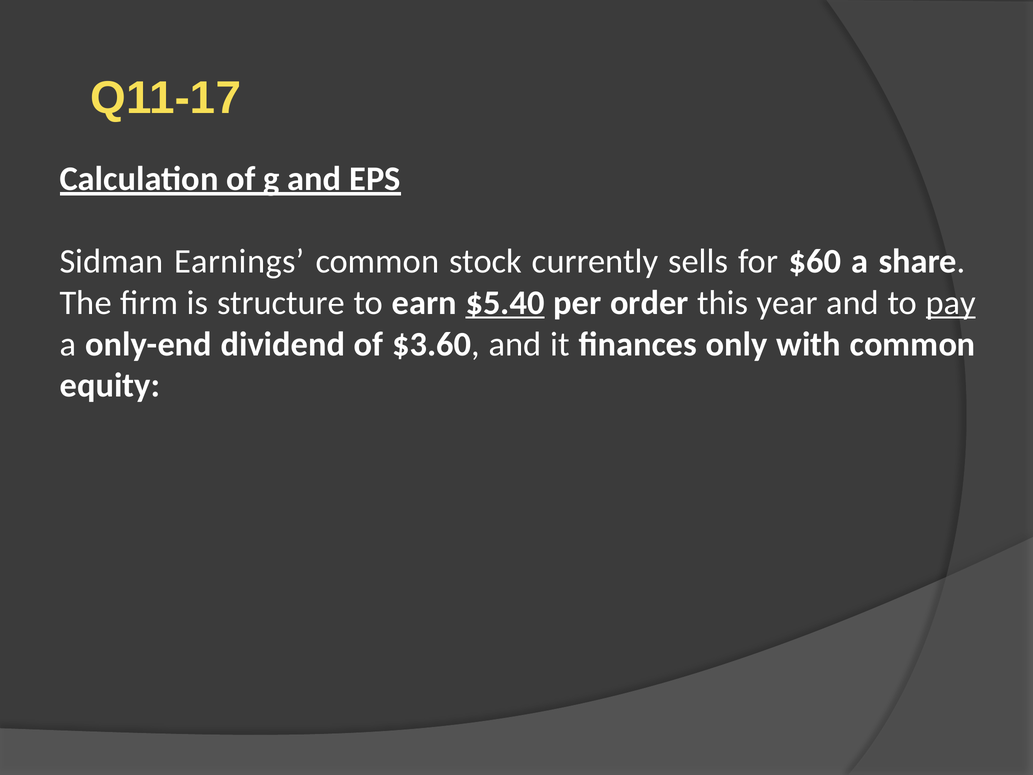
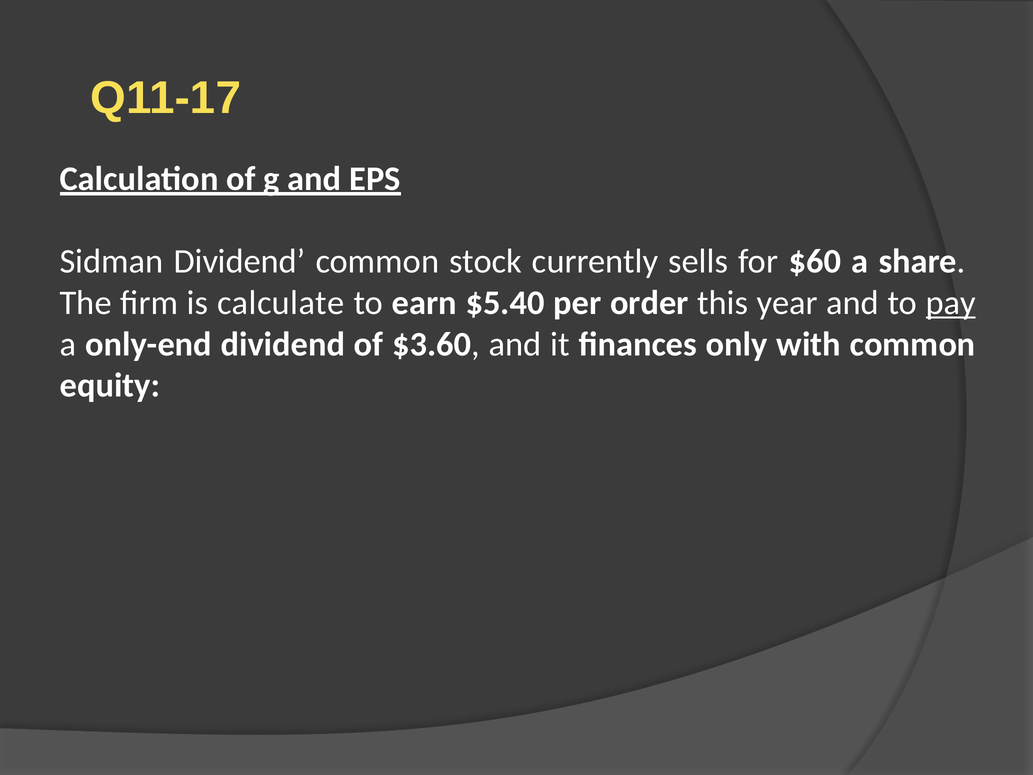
Sidman Earnings: Earnings -> Dividend
structure: structure -> calculate
$5.40 underline: present -> none
